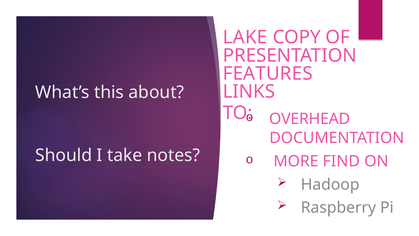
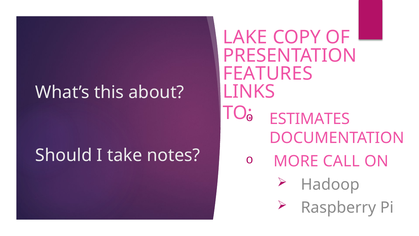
OVERHEAD: OVERHEAD -> ESTIMATES
FIND: FIND -> CALL
